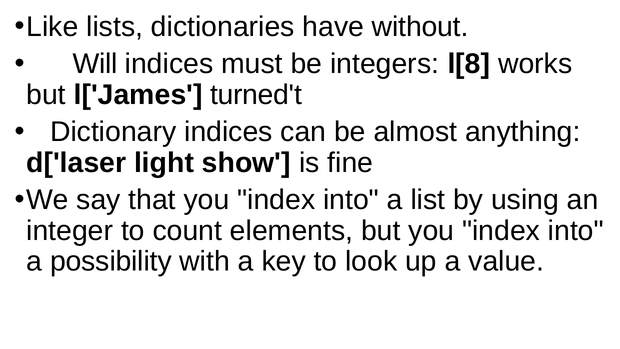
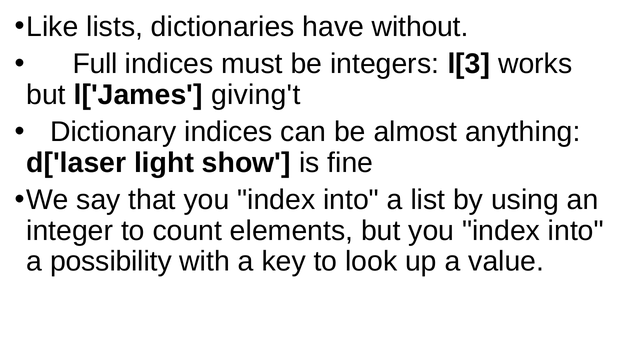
Will: Will -> Full
l[8: l[8 -> l[3
turned't: turned't -> giving't
